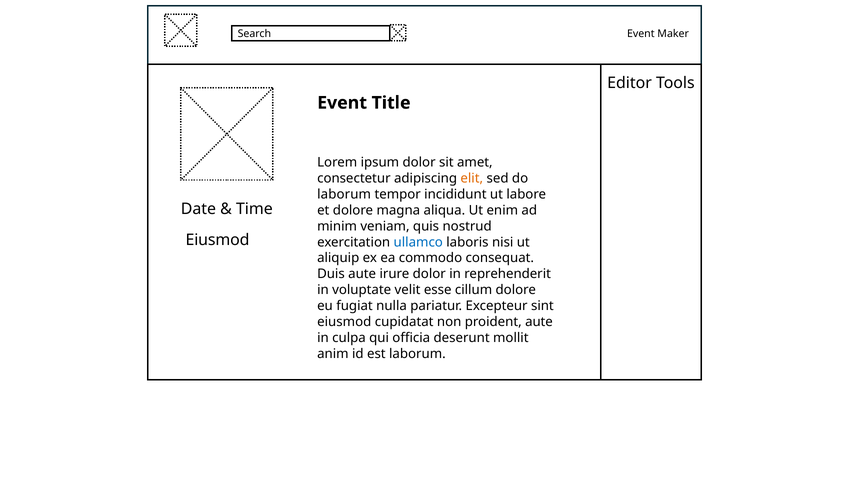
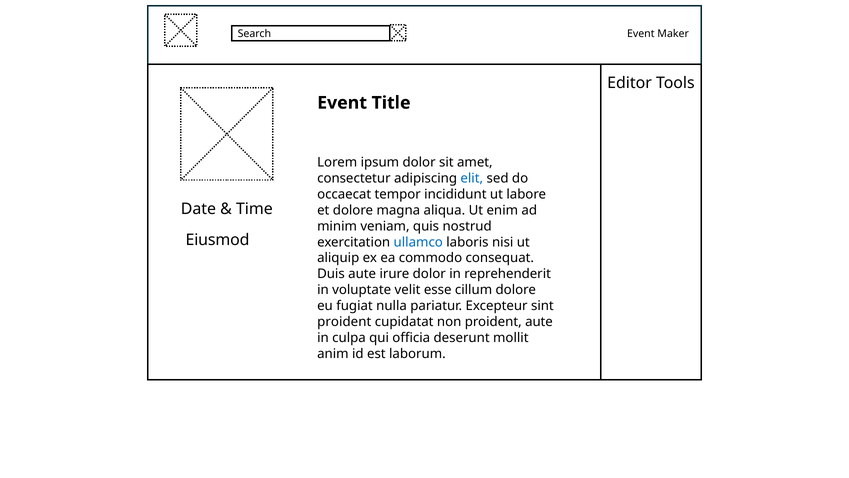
elit colour: orange -> blue
laborum at (344, 194): laborum -> occaecat
eiusmod at (344, 322): eiusmod -> proident
